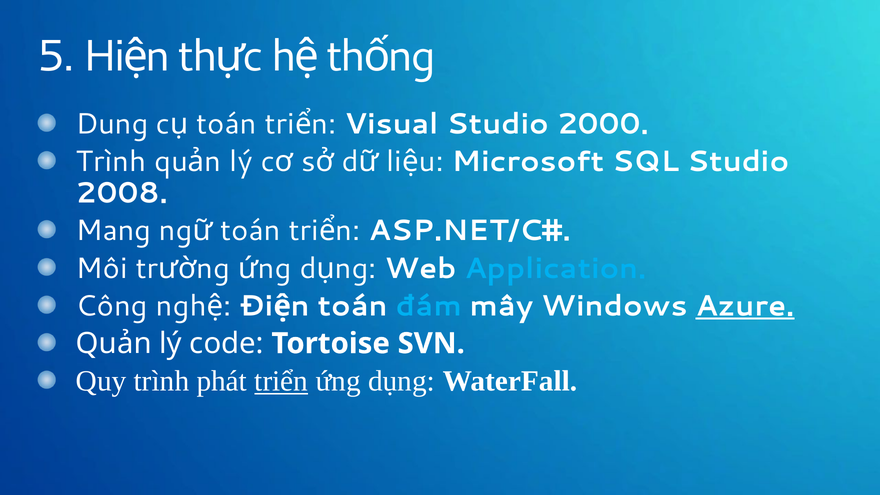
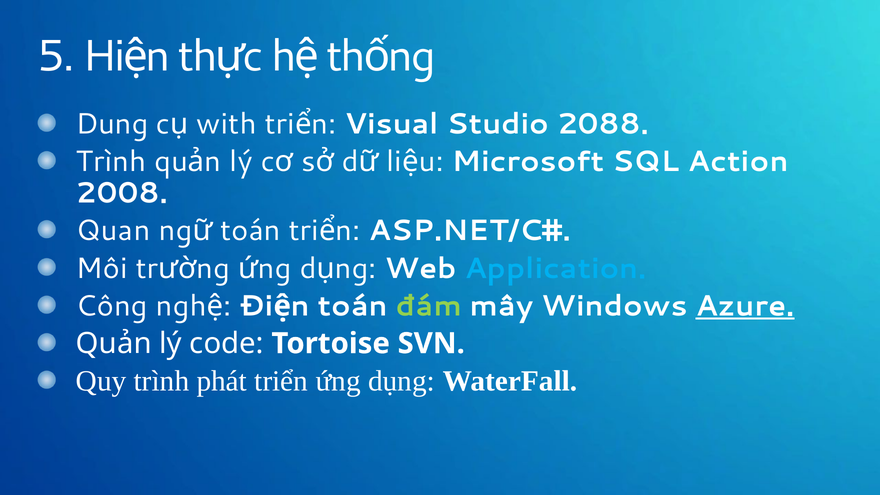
toán at (227, 124): toán -> with
2000: 2000 -> 2088
SQL Studio: Studio -> Action
Mang: Mang -> Quan
đám colour: light blue -> light green
triển underline: present -> none
